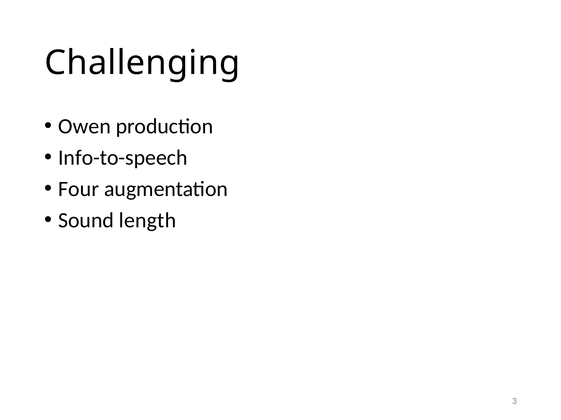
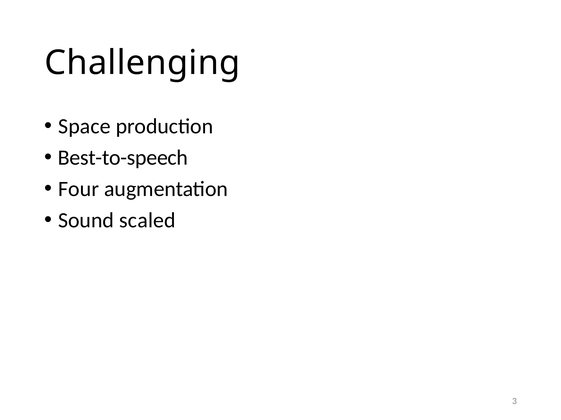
Owen: Owen -> Space
Info-to-speech: Info-to-speech -> Best-to-speech
length: length -> scaled
